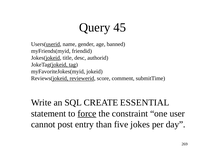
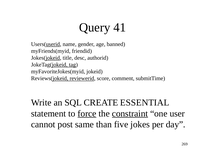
45: 45 -> 41
constraint underline: none -> present
entry: entry -> same
